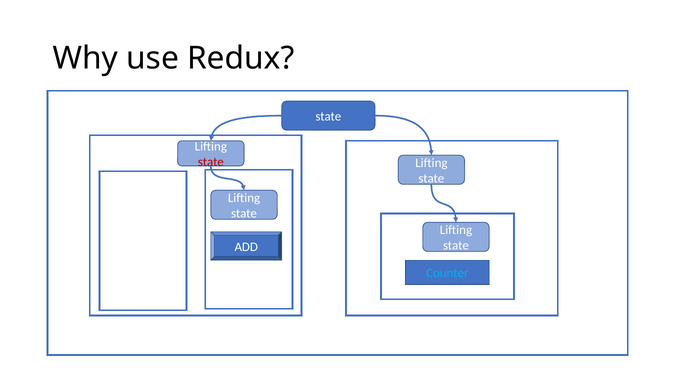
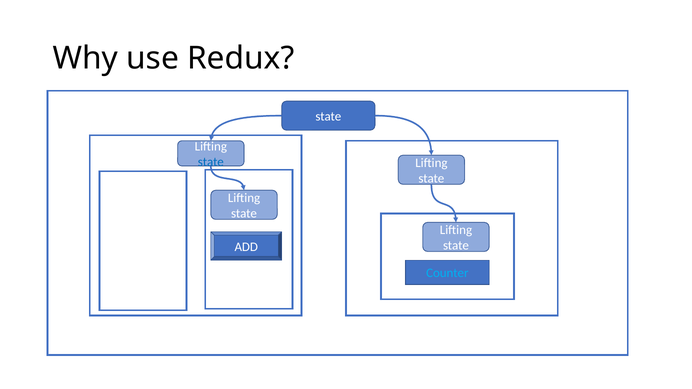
state at (211, 162) colour: red -> blue
